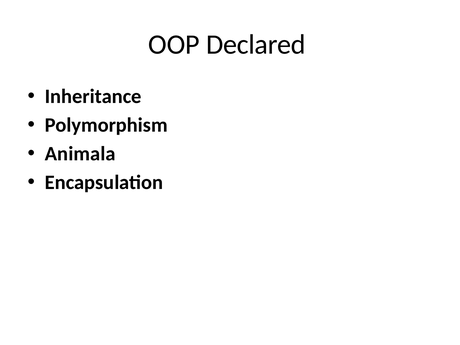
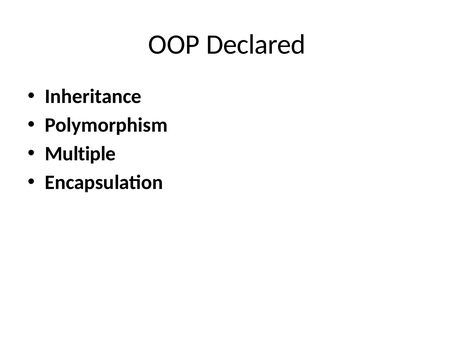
Animala: Animala -> Multiple
